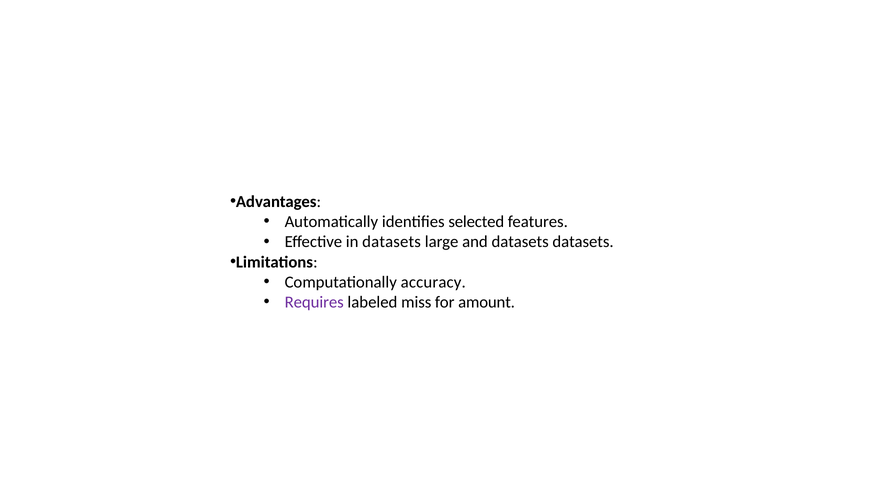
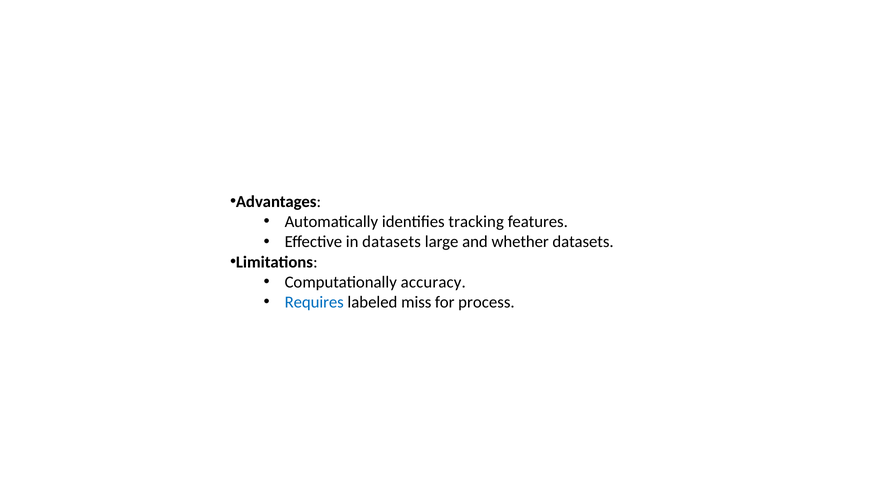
selected: selected -> tracking
and datasets: datasets -> whether
Requires colour: purple -> blue
amount: amount -> process
